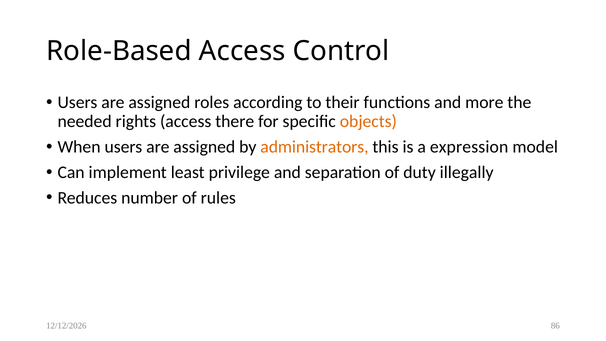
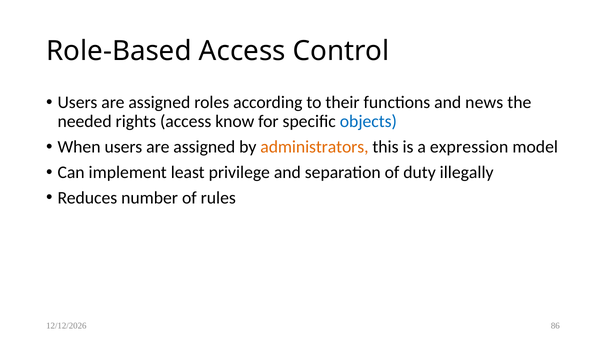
more: more -> news
there: there -> know
objects colour: orange -> blue
